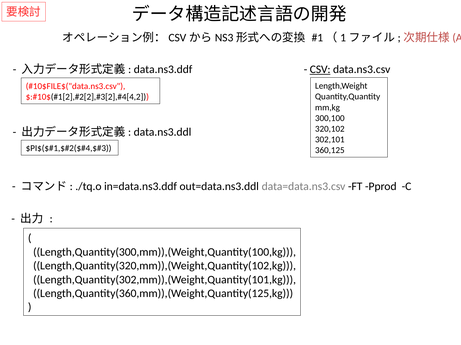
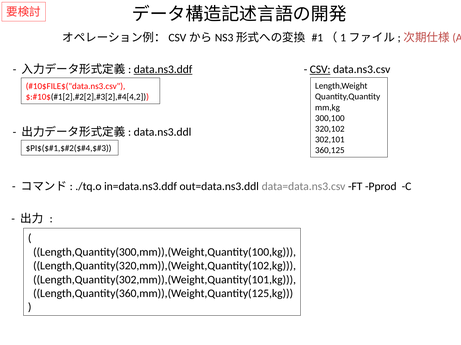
data.ns3.ddf underline: none -> present
